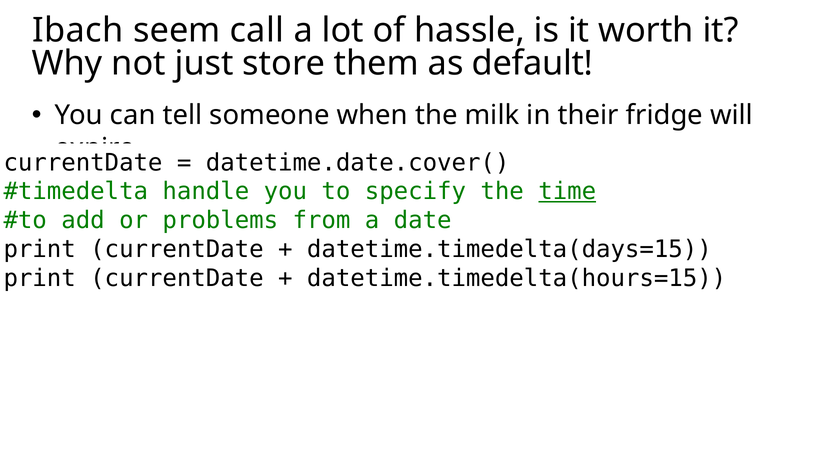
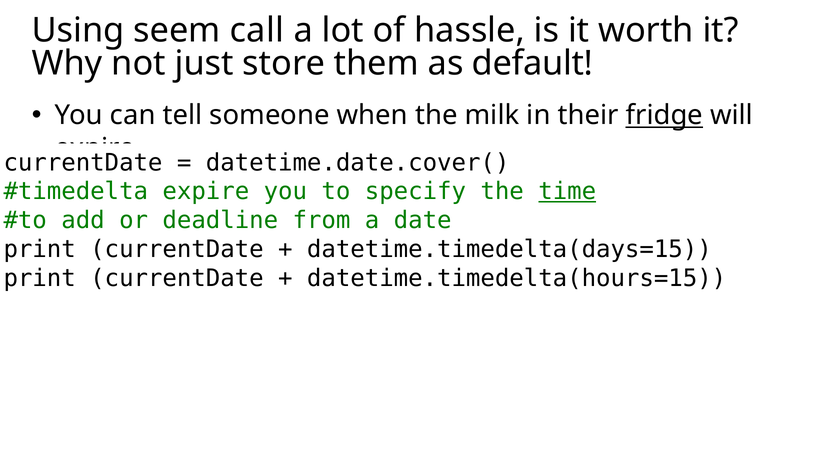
Ibach: Ibach -> Using
fridge underline: none -> present
handle at (206, 192): handle -> expire
problems: problems -> deadline
